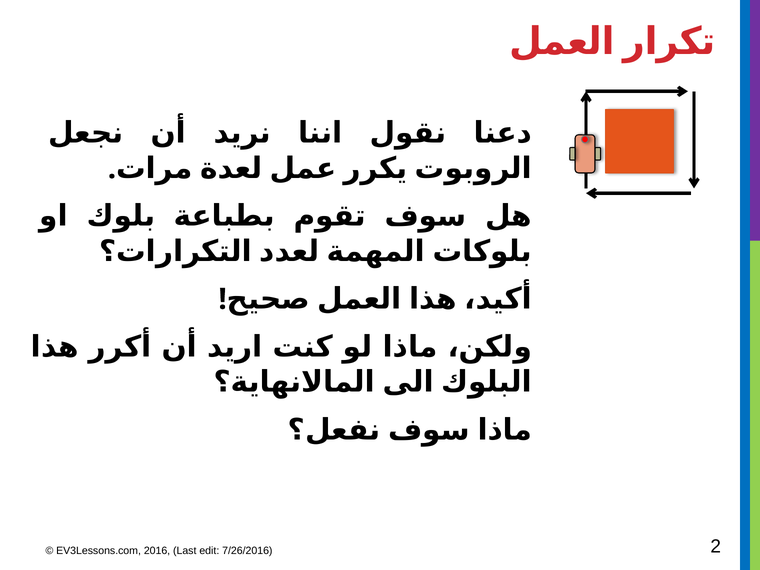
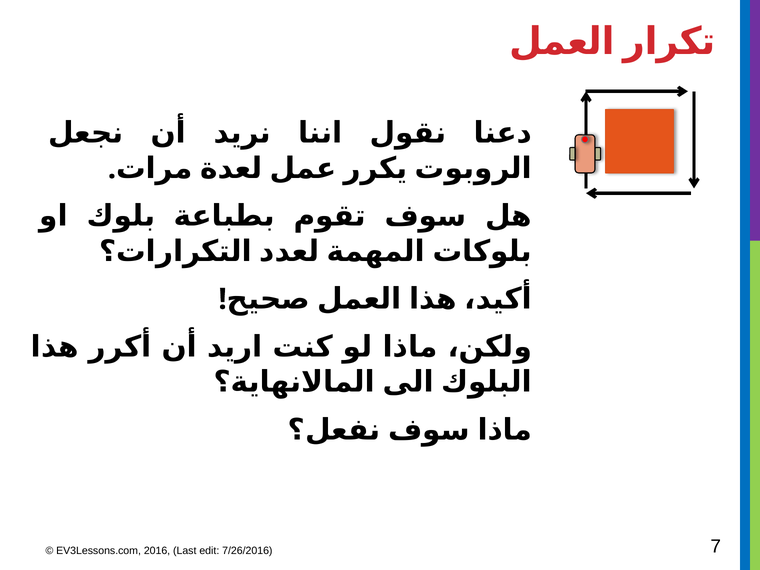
2: 2 -> 7
